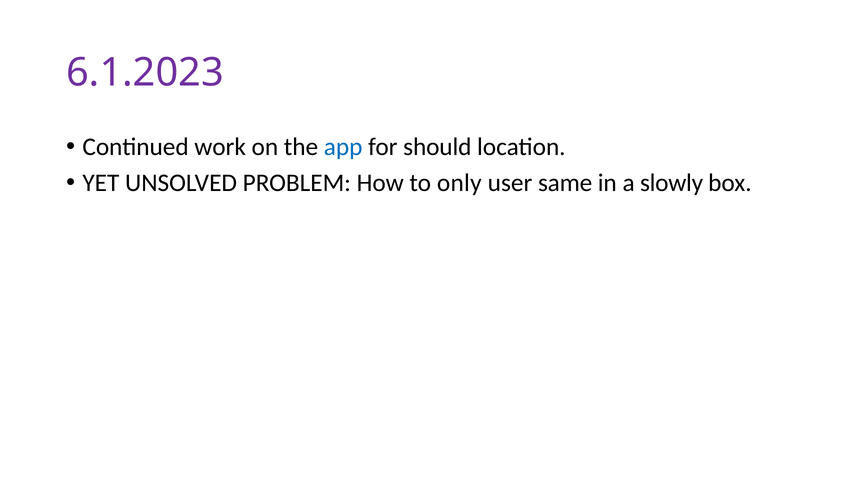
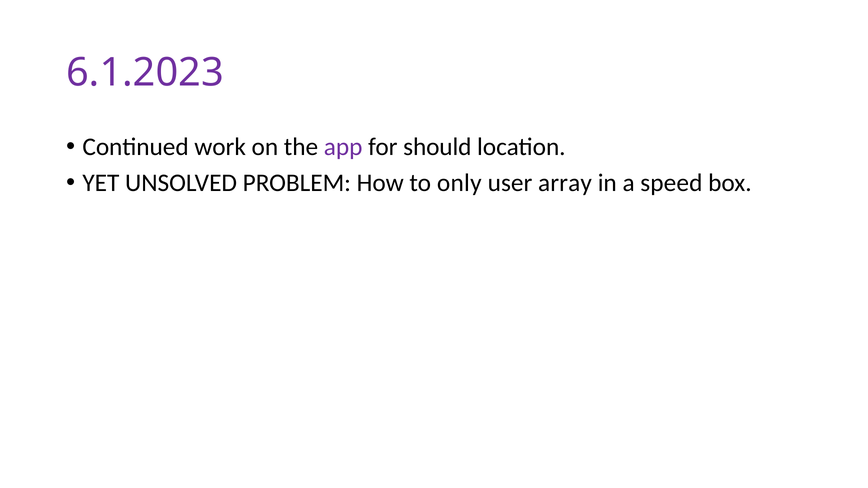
app colour: blue -> purple
same: same -> array
slowly: slowly -> speed
